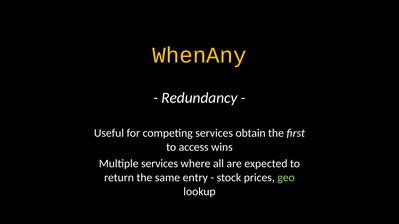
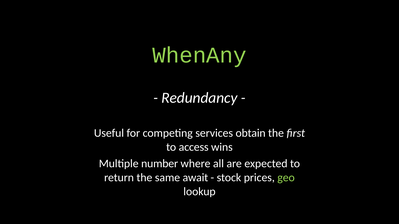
WhenAny colour: yellow -> light green
Multiple services: services -> number
entry: entry -> await
